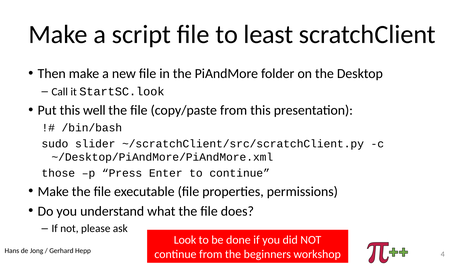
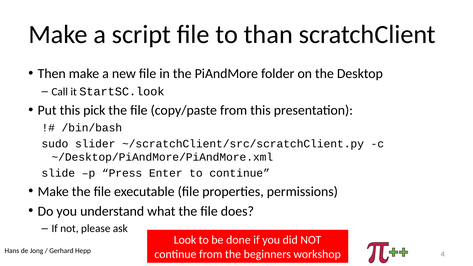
least: least -> than
well: well -> pick
those: those -> slide
